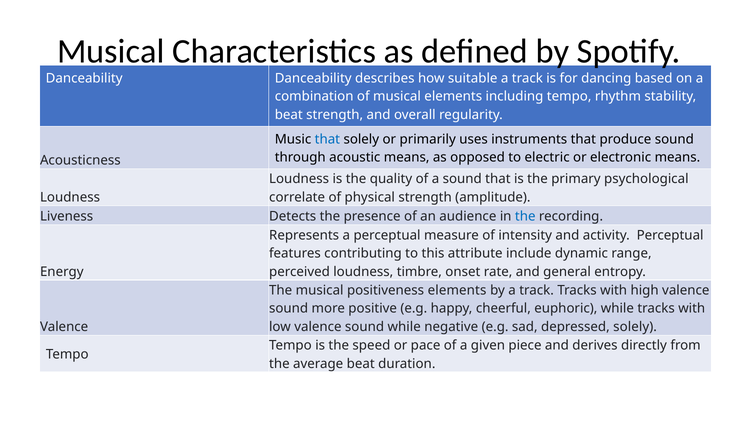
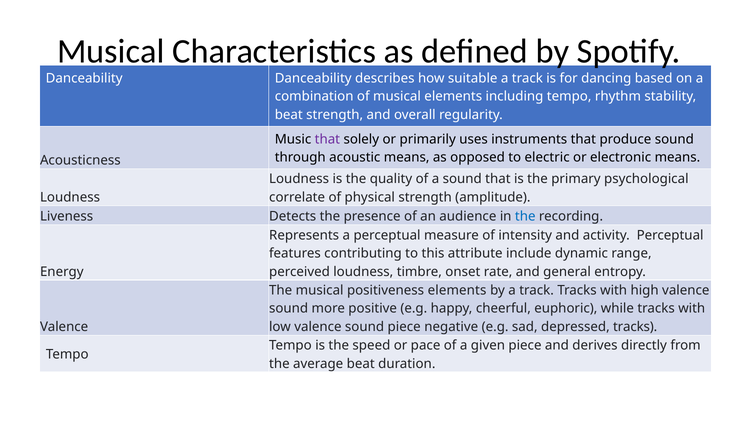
that at (327, 139) colour: blue -> purple
sound while: while -> piece
depressed solely: solely -> tracks
